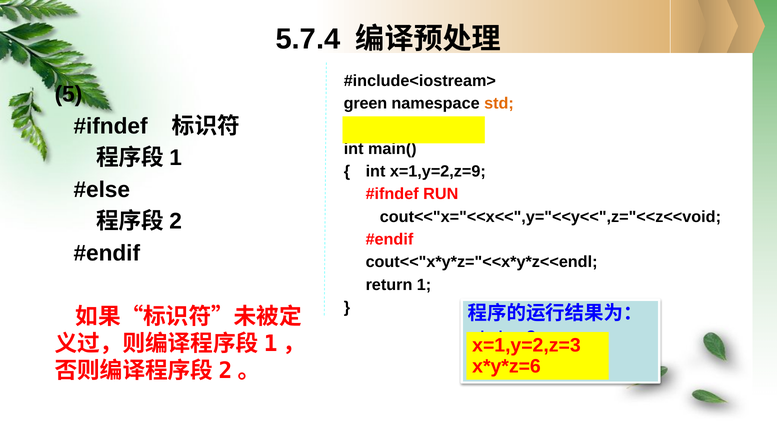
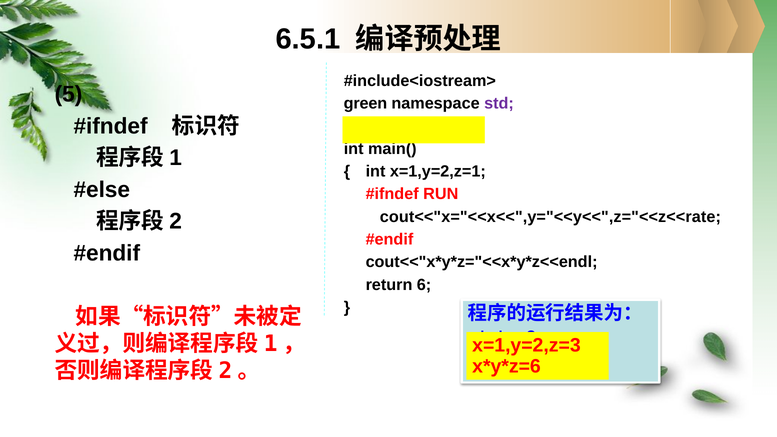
5.7.4: 5.7.4 -> 6.5.1
std colour: orange -> purple
x=1,y=2,z=9: x=1,y=2,z=9 -> x=1,y=2,z=1
cout<<"x="<<x<<",y="<<y<<",z="<<z<<void: cout<<"x="<<x<<",y="<<y<<",z="<<z<<void -> cout<<"x="<<x<<",y="<<y<<",z="<<z<<rate
return 1: 1 -> 6
